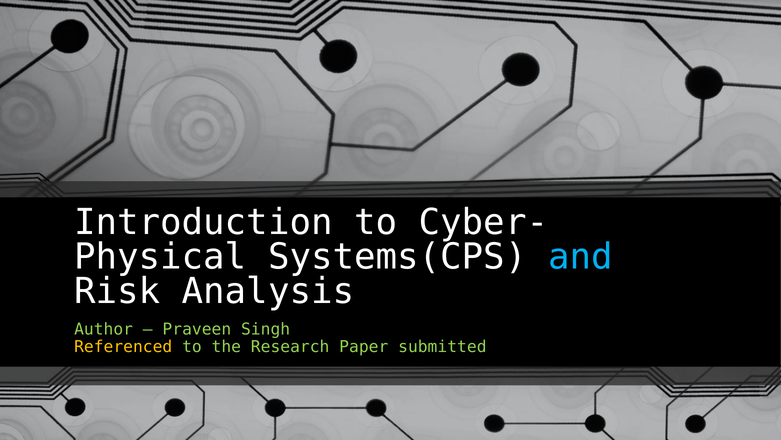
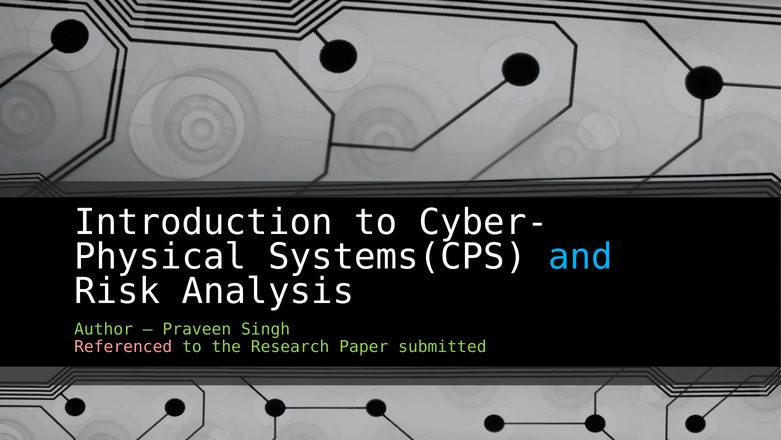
Referenced colour: yellow -> pink
